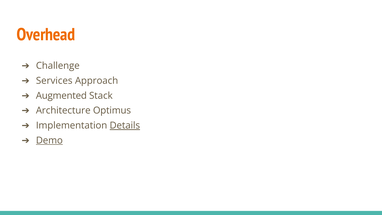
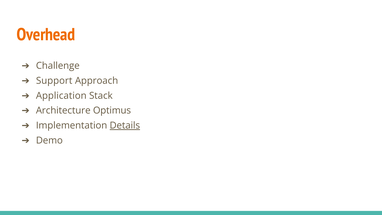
Services: Services -> Support
Augmented: Augmented -> Application
Demo underline: present -> none
